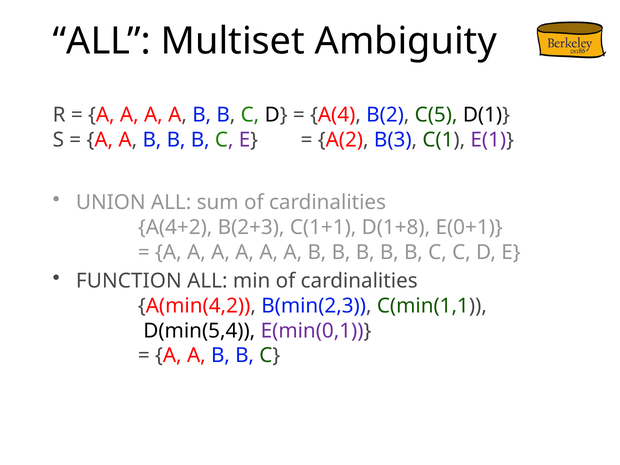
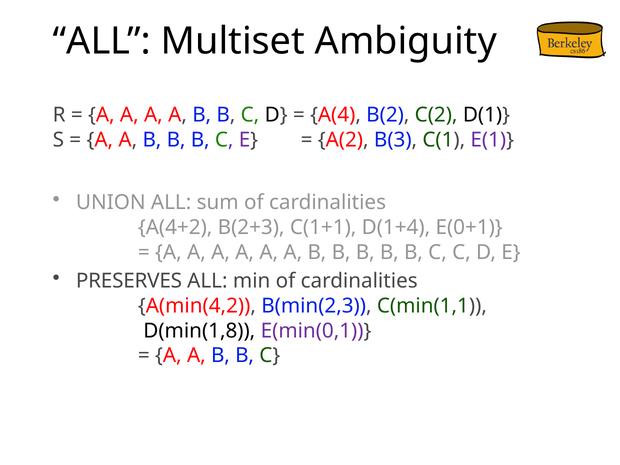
C(5: C(5 -> C(2
D(1+8: D(1+8 -> D(1+4
FUNCTION: FUNCTION -> PRESERVES
D(min(5,4: D(min(5,4 -> D(min(1,8
